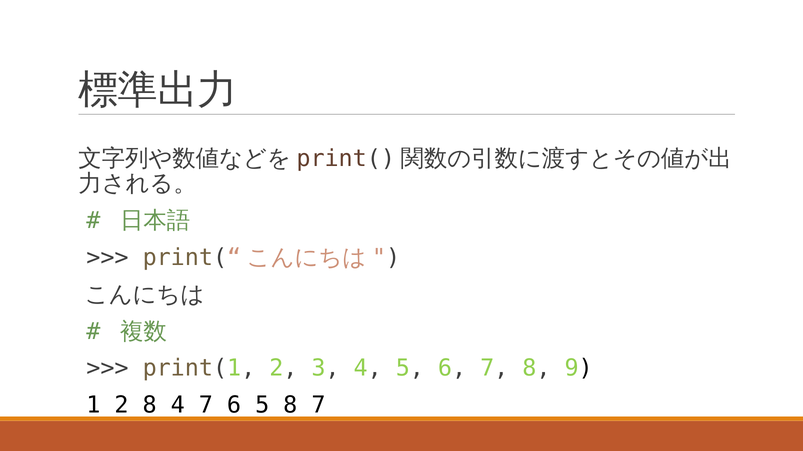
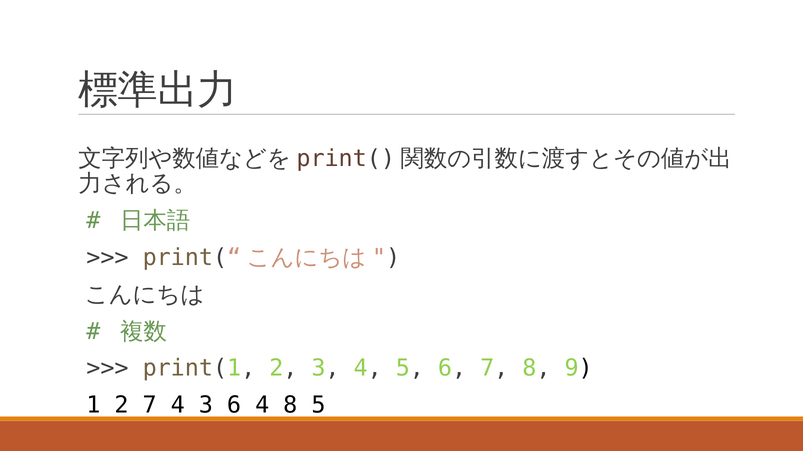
2 8: 8 -> 7
4 7: 7 -> 3
6 5: 5 -> 4
8 7: 7 -> 5
